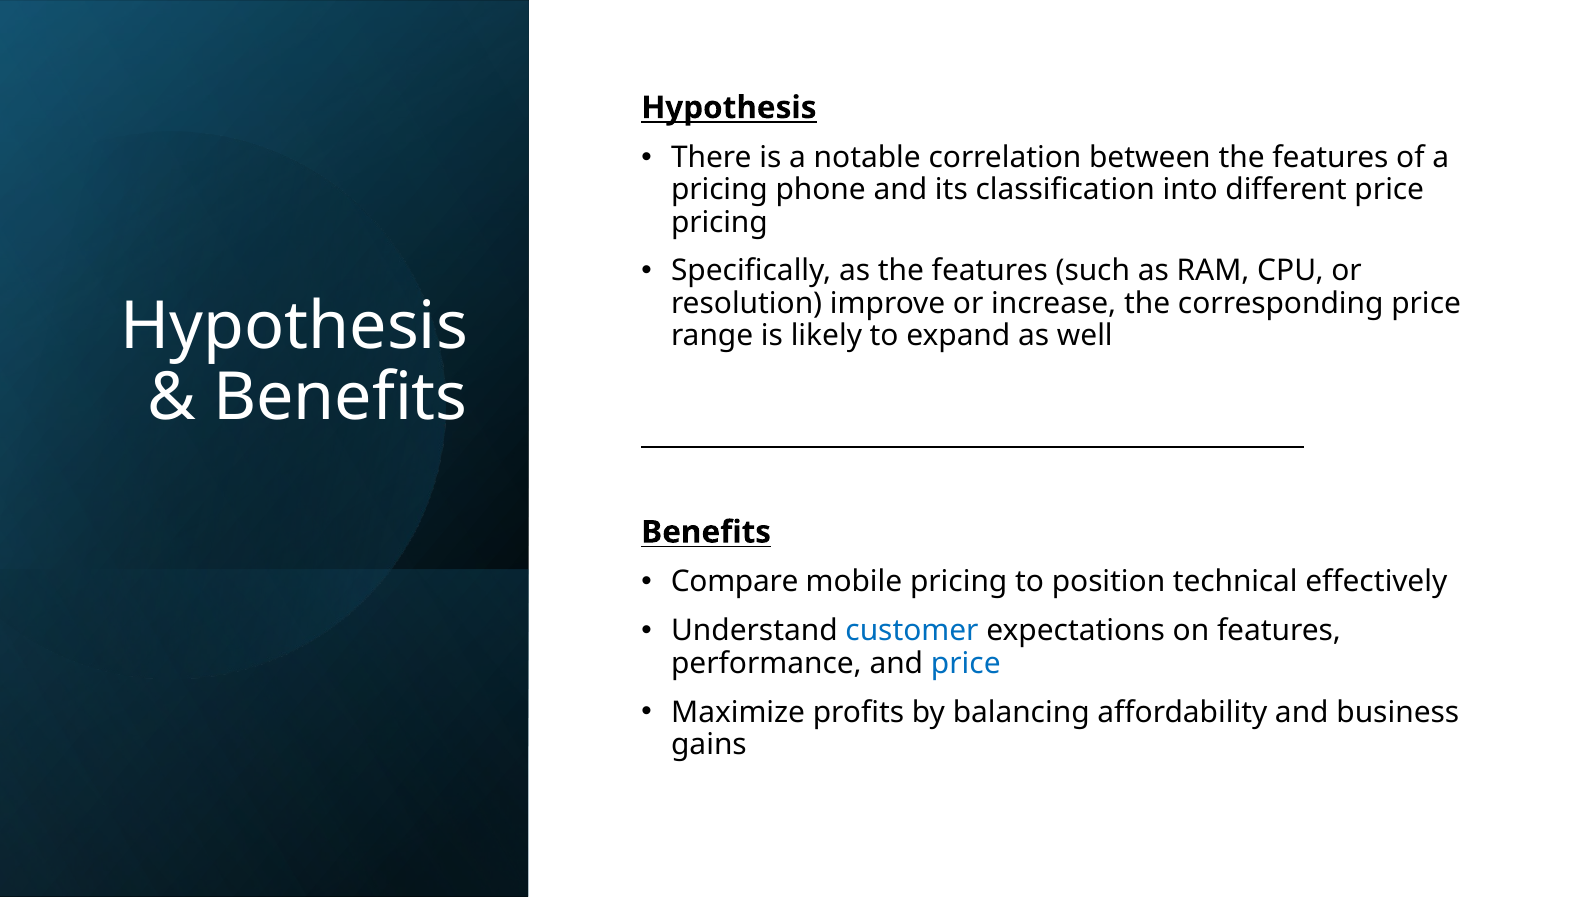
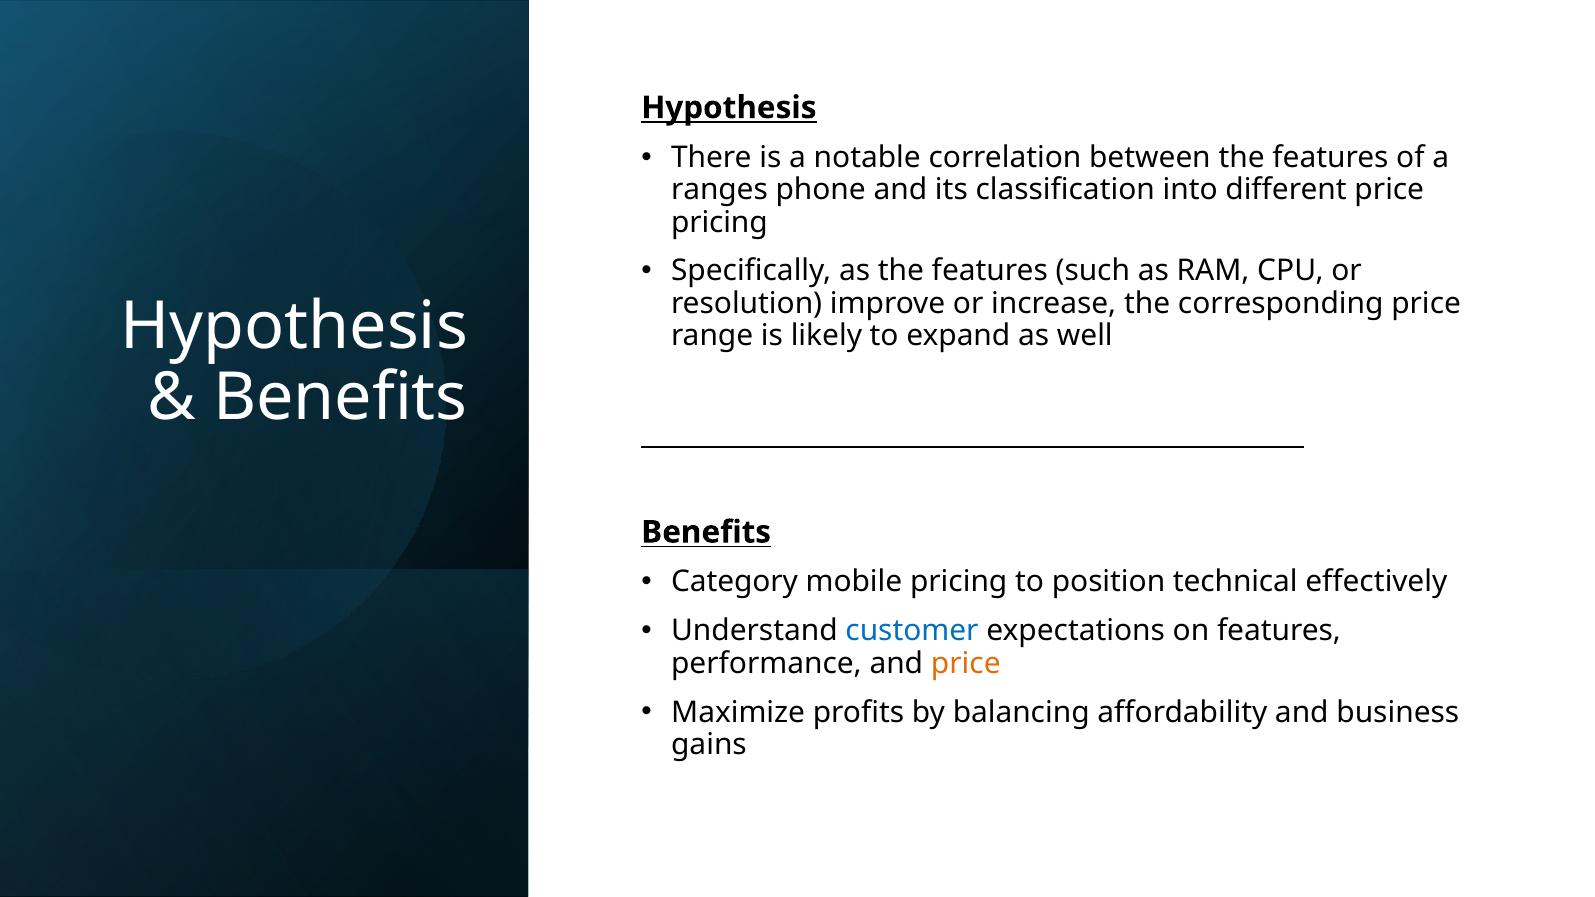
pricing at (720, 190): pricing -> ranges
Compare: Compare -> Category
price at (966, 663) colour: blue -> orange
